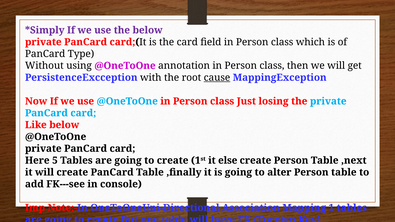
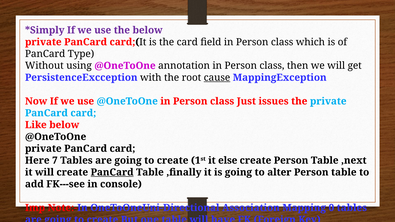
losing: losing -> issues
5: 5 -> 7
PanCard at (112, 172) underline: none -> present
1: 1 -> 0
